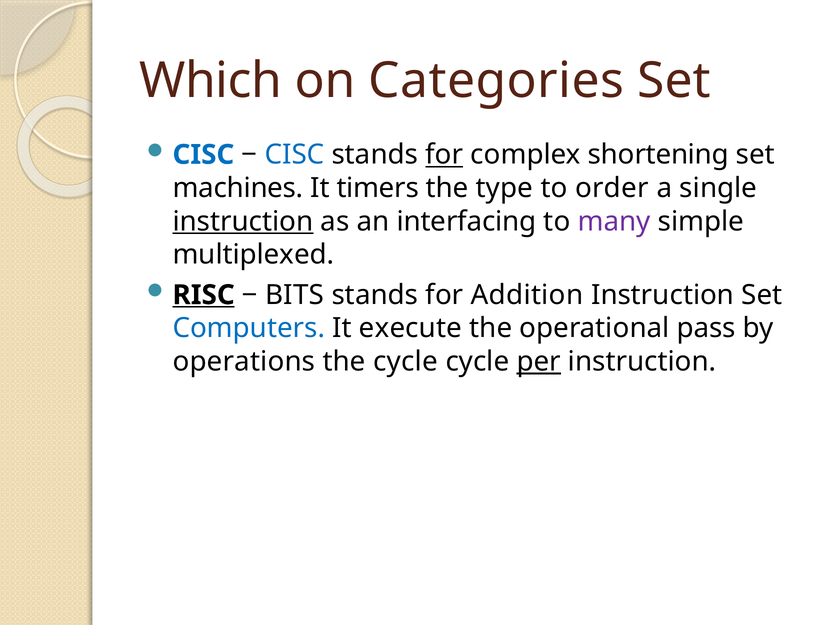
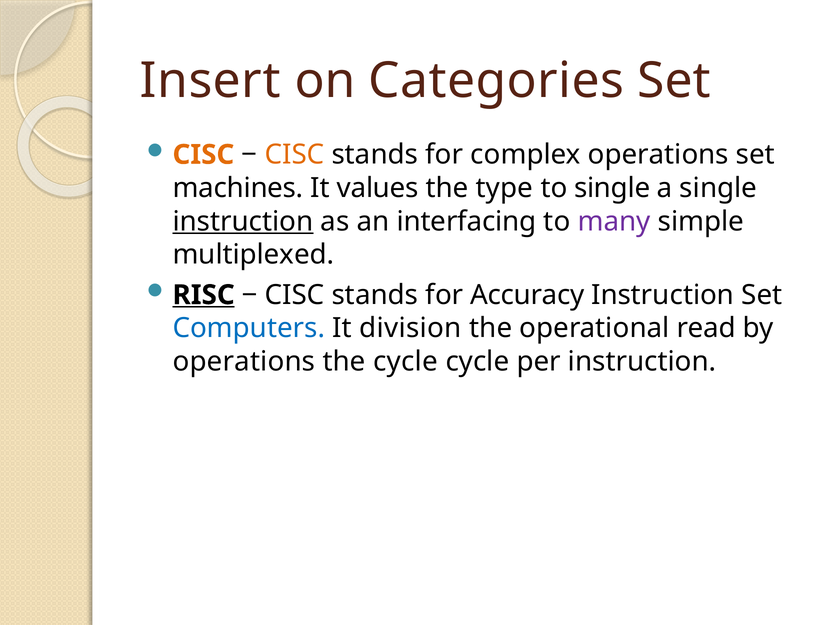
Which: Which -> Insert
CISC at (203, 155) colour: blue -> orange
CISC at (294, 155) colour: blue -> orange
for at (444, 155) underline: present -> none
complex shortening: shortening -> operations
timers: timers -> values
to order: order -> single
BITS at (295, 295): BITS -> CISC
Addition: Addition -> Accuracy
execute: execute -> division
pass: pass -> read
per underline: present -> none
